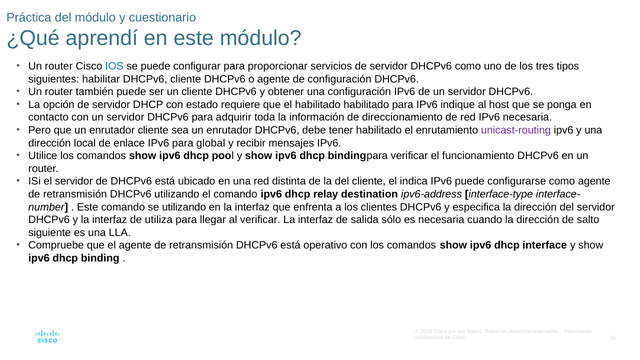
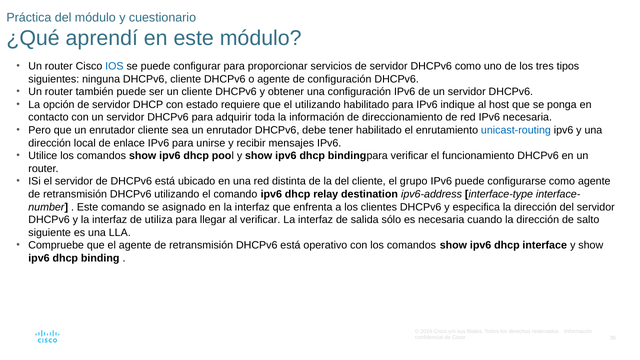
habilitar: habilitar -> ninguna
el habilitado: habilitado -> utilizando
unicast-routing colour: purple -> blue
global: global -> unirse
indica: indica -> grupo
se utilizando: utilizando -> asignado
